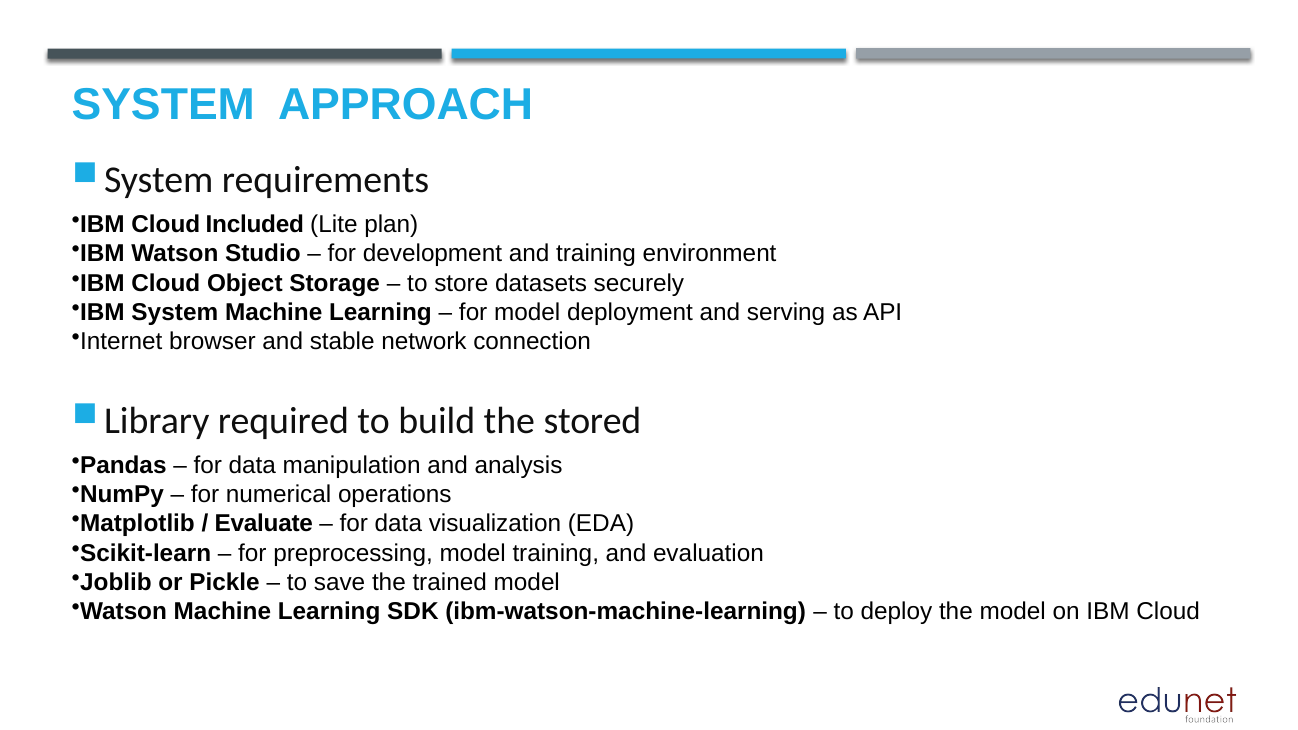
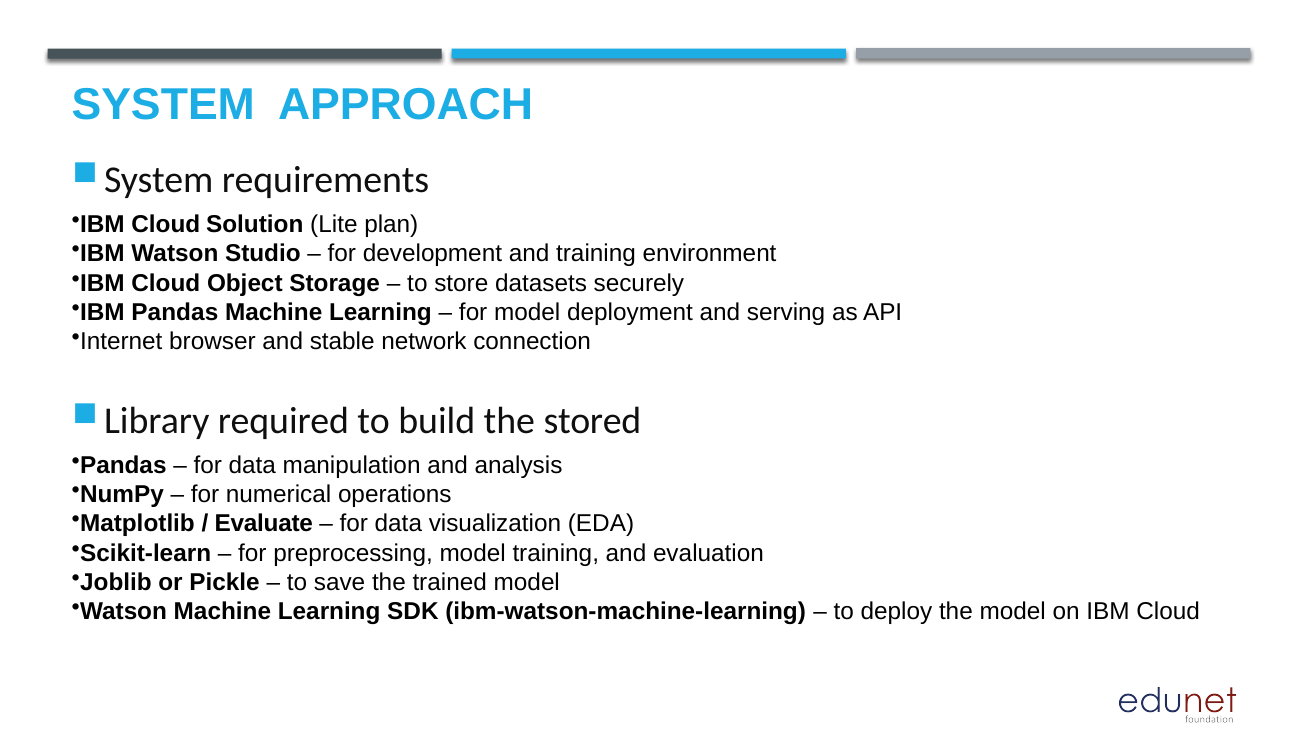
Included: Included -> Solution
IBM System: System -> Pandas
